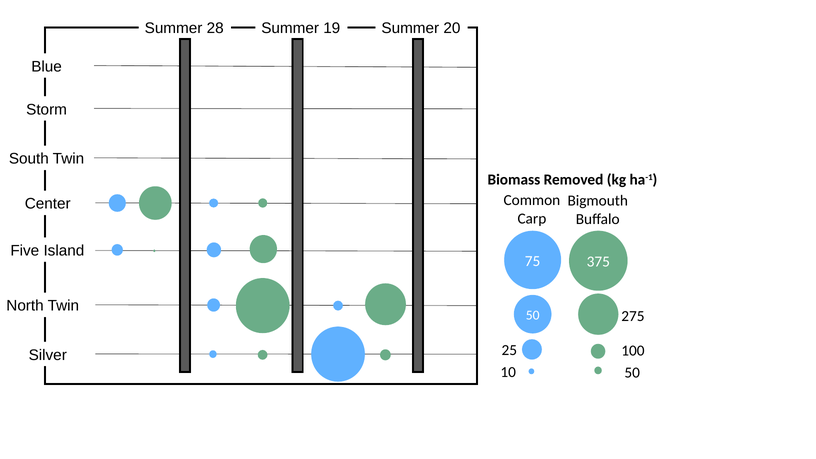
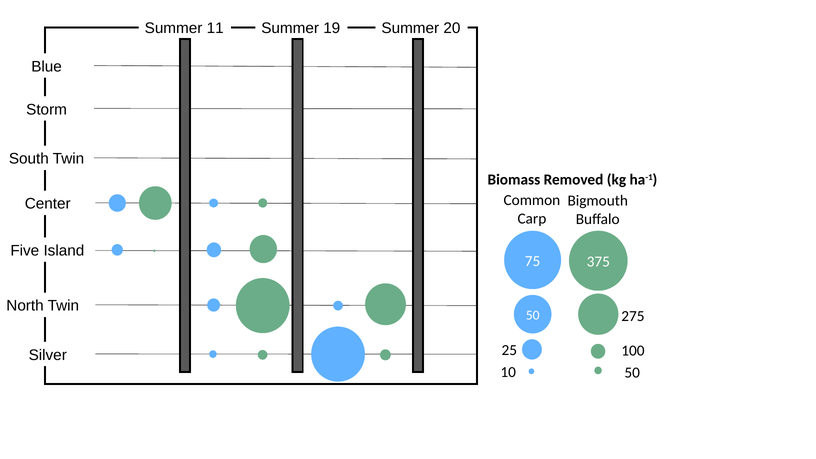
28: 28 -> 11
